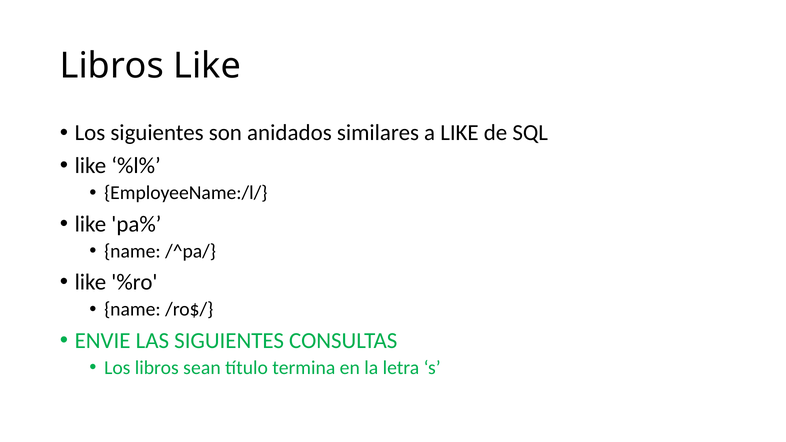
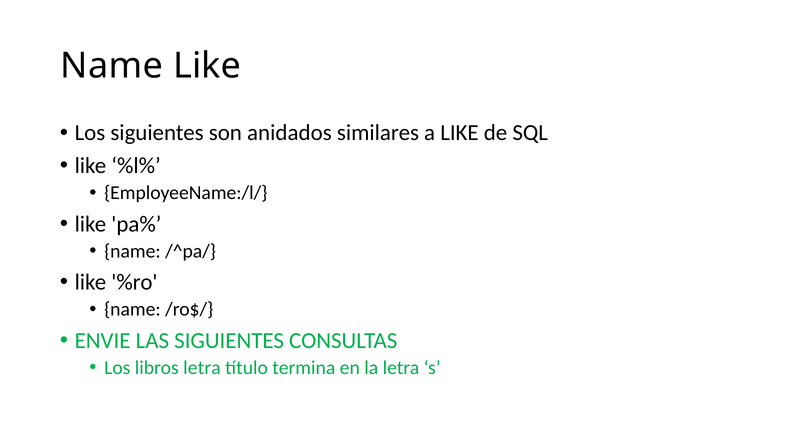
Libros at (112, 66): Libros -> Name
libros sean: sean -> letra
